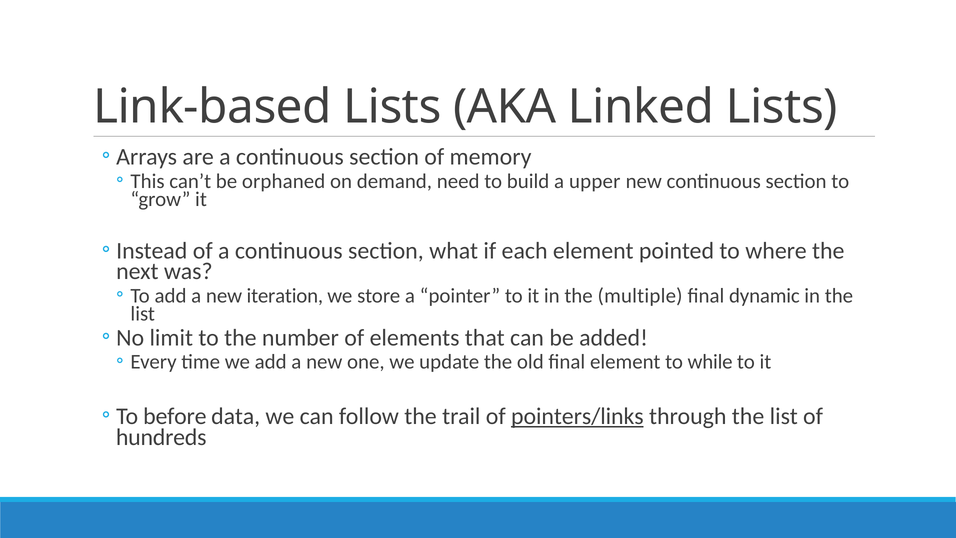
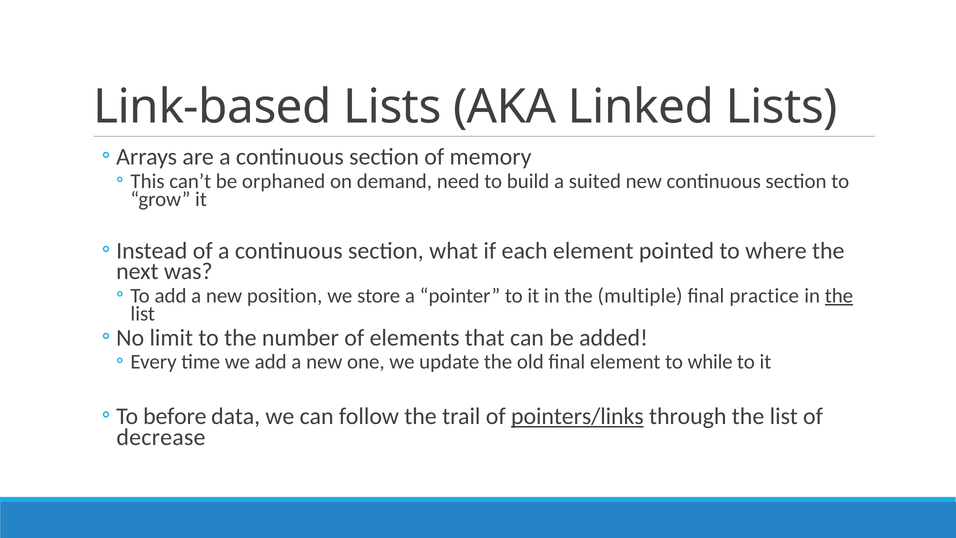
upper: upper -> suited
iteration: iteration -> position
dynamic: dynamic -> practice
the at (839, 296) underline: none -> present
hundreds: hundreds -> decrease
